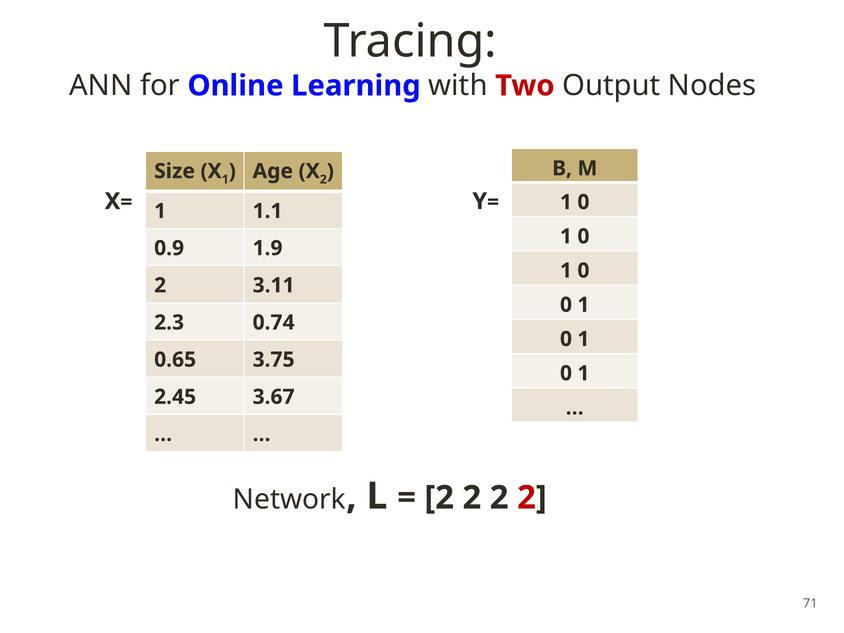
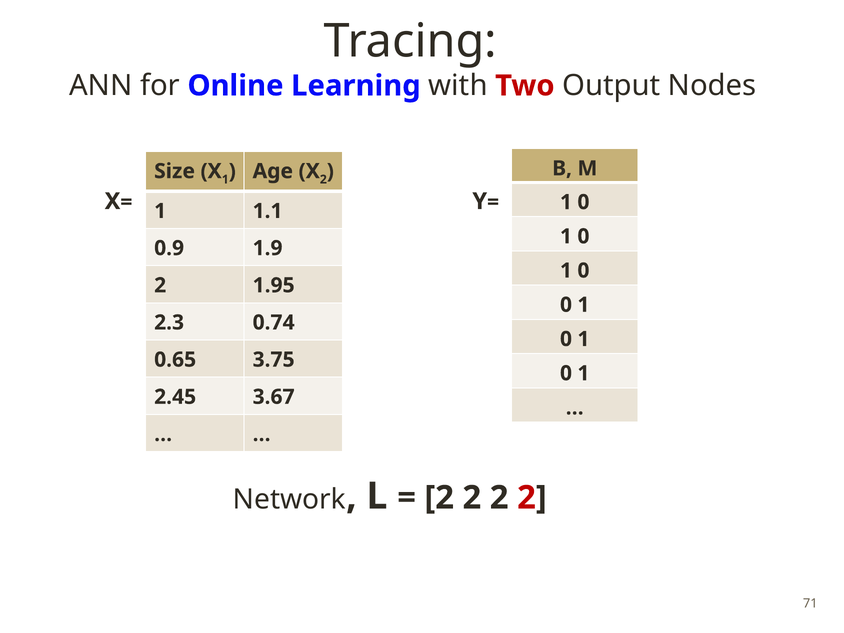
3.11: 3.11 -> 1.95
